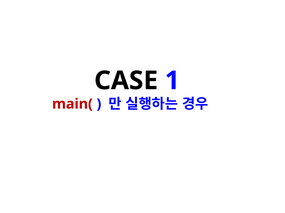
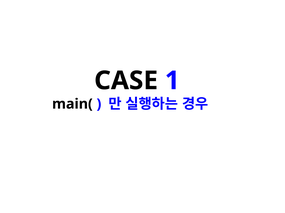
main( colour: red -> black
